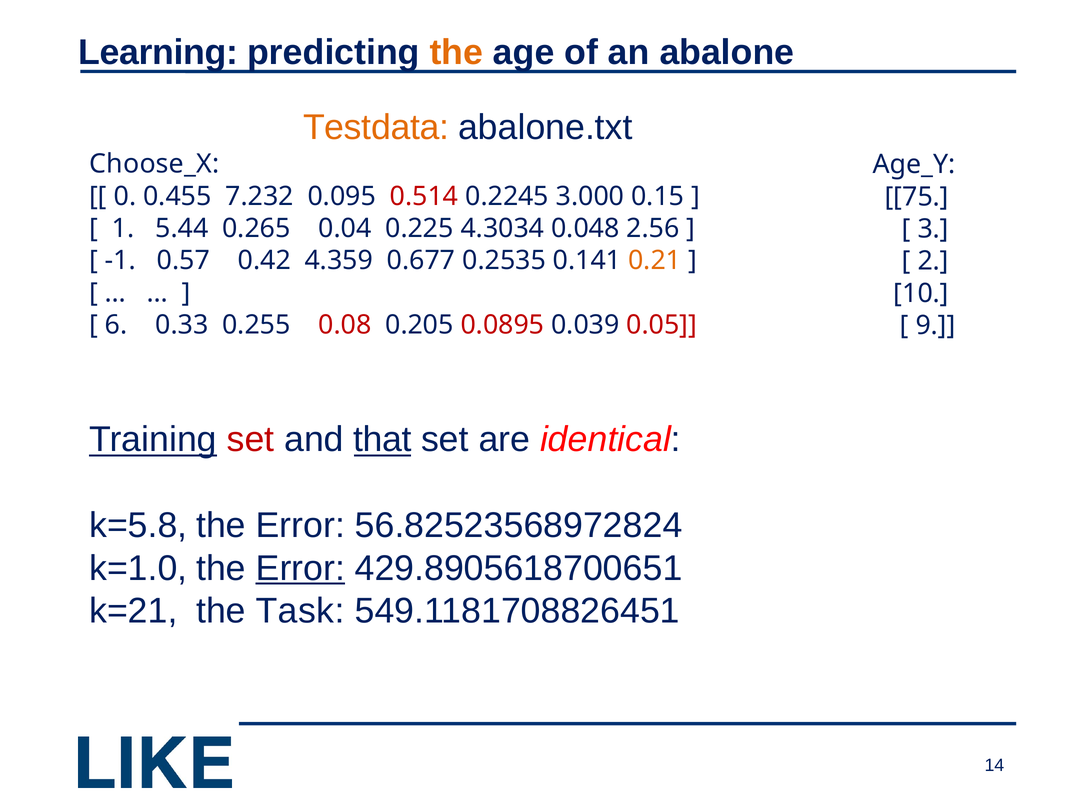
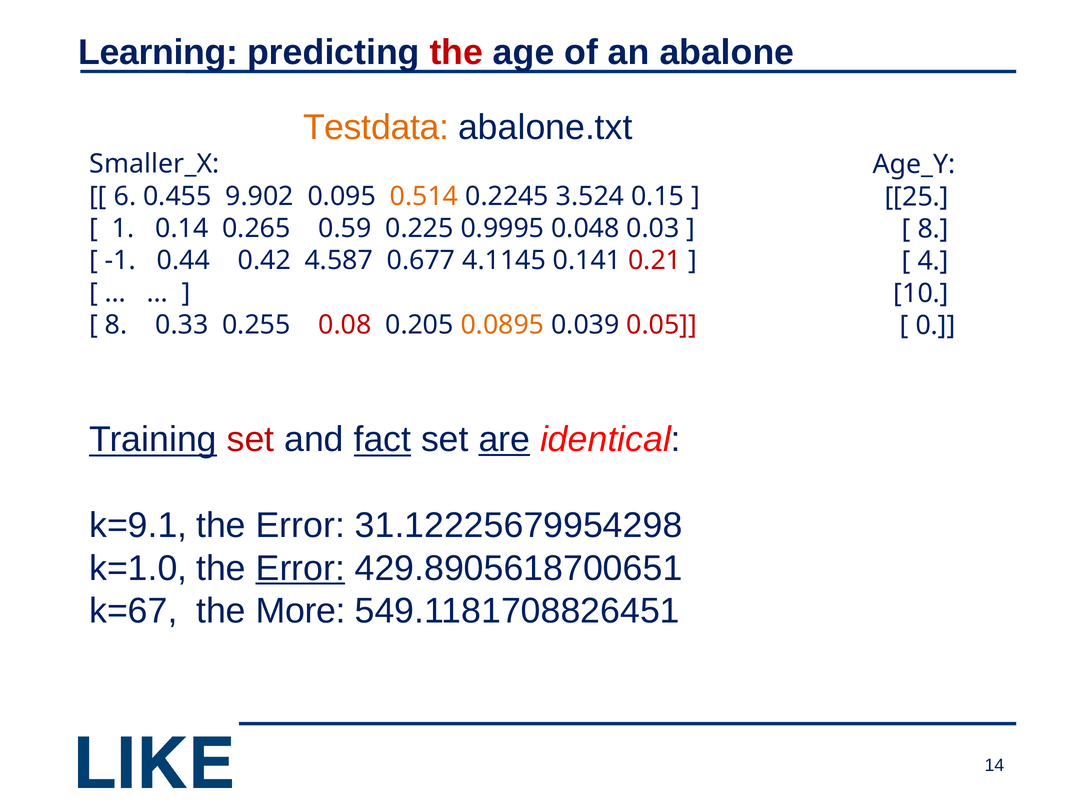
the at (456, 52) colour: orange -> red
Choose_X: Choose_X -> Smaller_X
0: 0 -> 6
7.232: 7.232 -> 9.902
0.514 colour: red -> orange
3.000: 3.000 -> 3.524
75: 75 -> 25
5.44: 5.44 -> 0.14
0.04: 0.04 -> 0.59
4.3034: 4.3034 -> 0.9995
2.56: 2.56 -> 0.03
3 at (933, 229): 3 -> 8
0.57: 0.57 -> 0.44
4.359: 4.359 -> 4.587
0.2535: 0.2535 -> 4.1145
0.21 colour: orange -> red
2: 2 -> 4
6 at (116, 325): 6 -> 8
0.0895 colour: red -> orange
9: 9 -> 0
that: that -> fact
are underline: none -> present
k=5.8: k=5.8 -> k=9.1
56.82523568972824: 56.82523568972824 -> 31.12225679954298
k=21: k=21 -> k=67
Task: Task -> More
